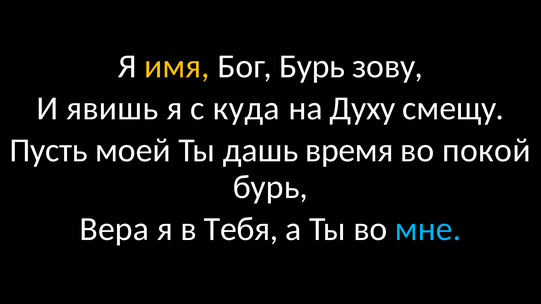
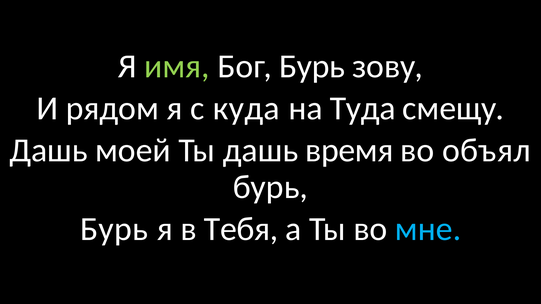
имя colour: yellow -> light green
явишь: явишь -> рядом
Духу: Духу -> Туда
Пусть at (49, 151): Пусть -> Дашь
покой: покой -> объял
Вера at (114, 229): Вера -> Бурь
